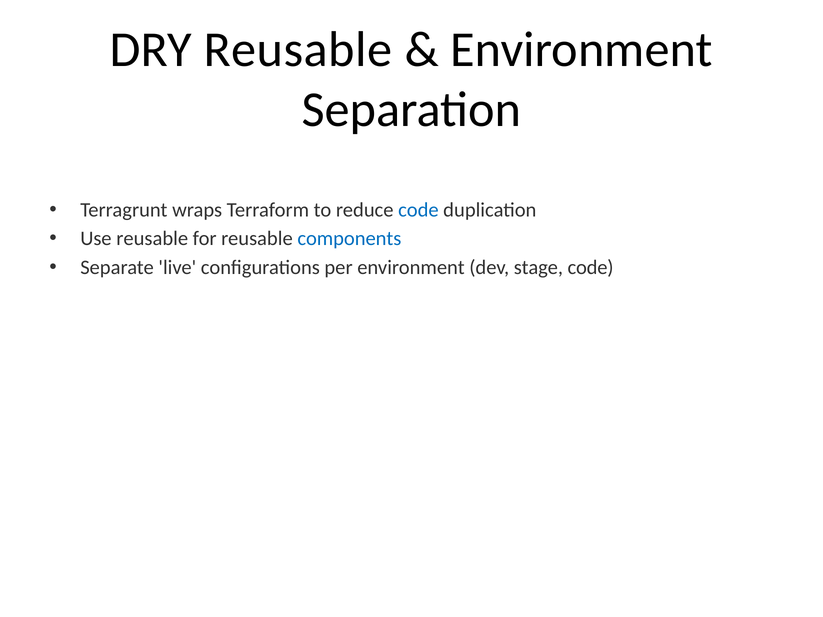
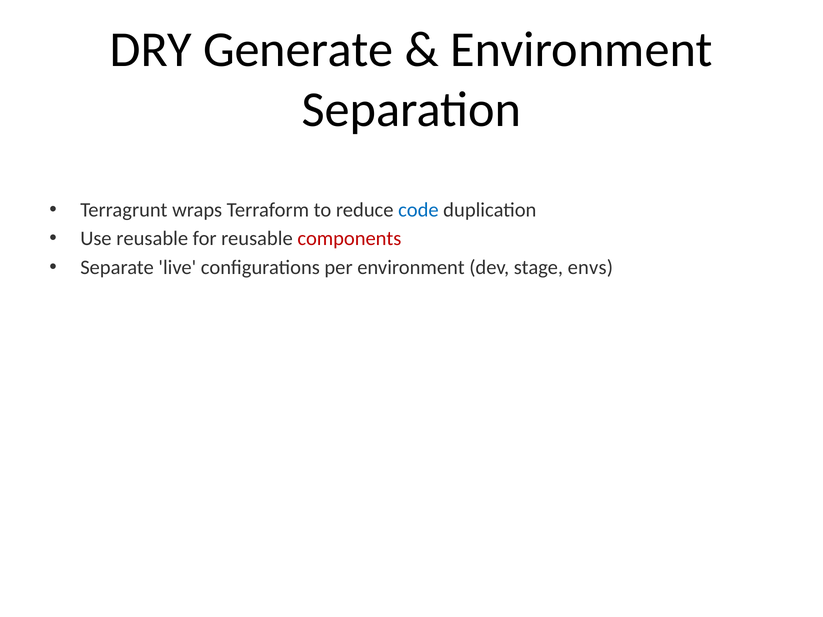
DRY Reusable: Reusable -> Generate
components colour: blue -> red
stage code: code -> envs
